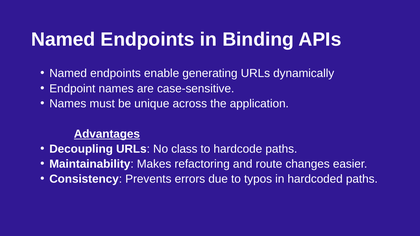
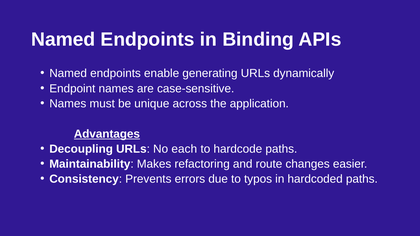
class: class -> each
